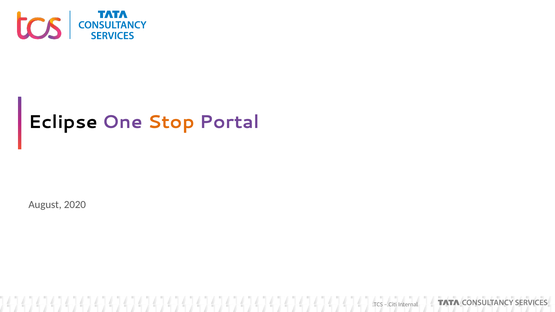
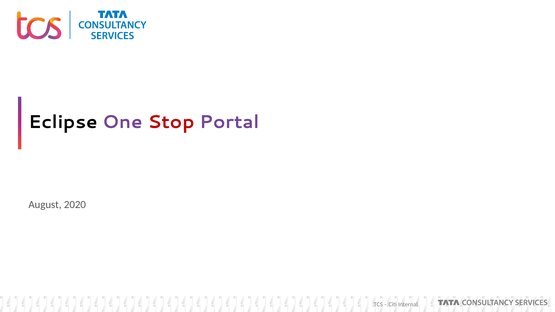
Stop colour: orange -> red
